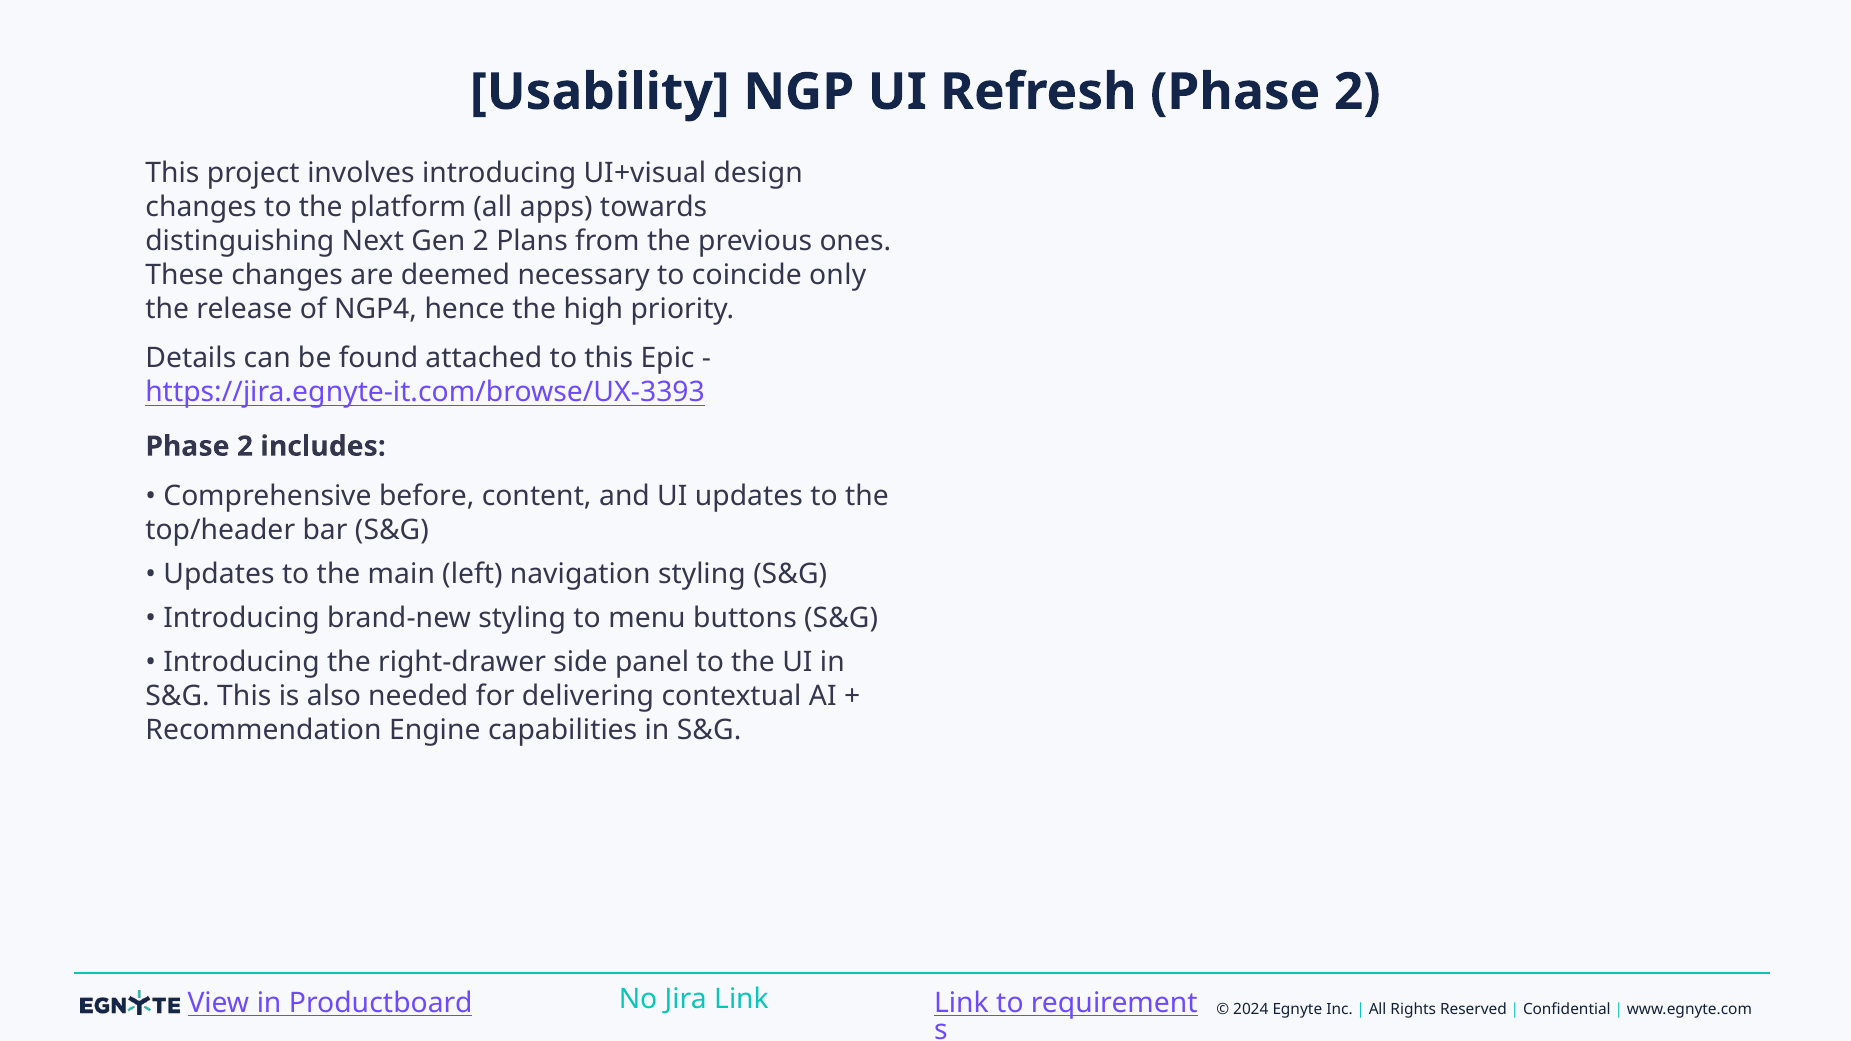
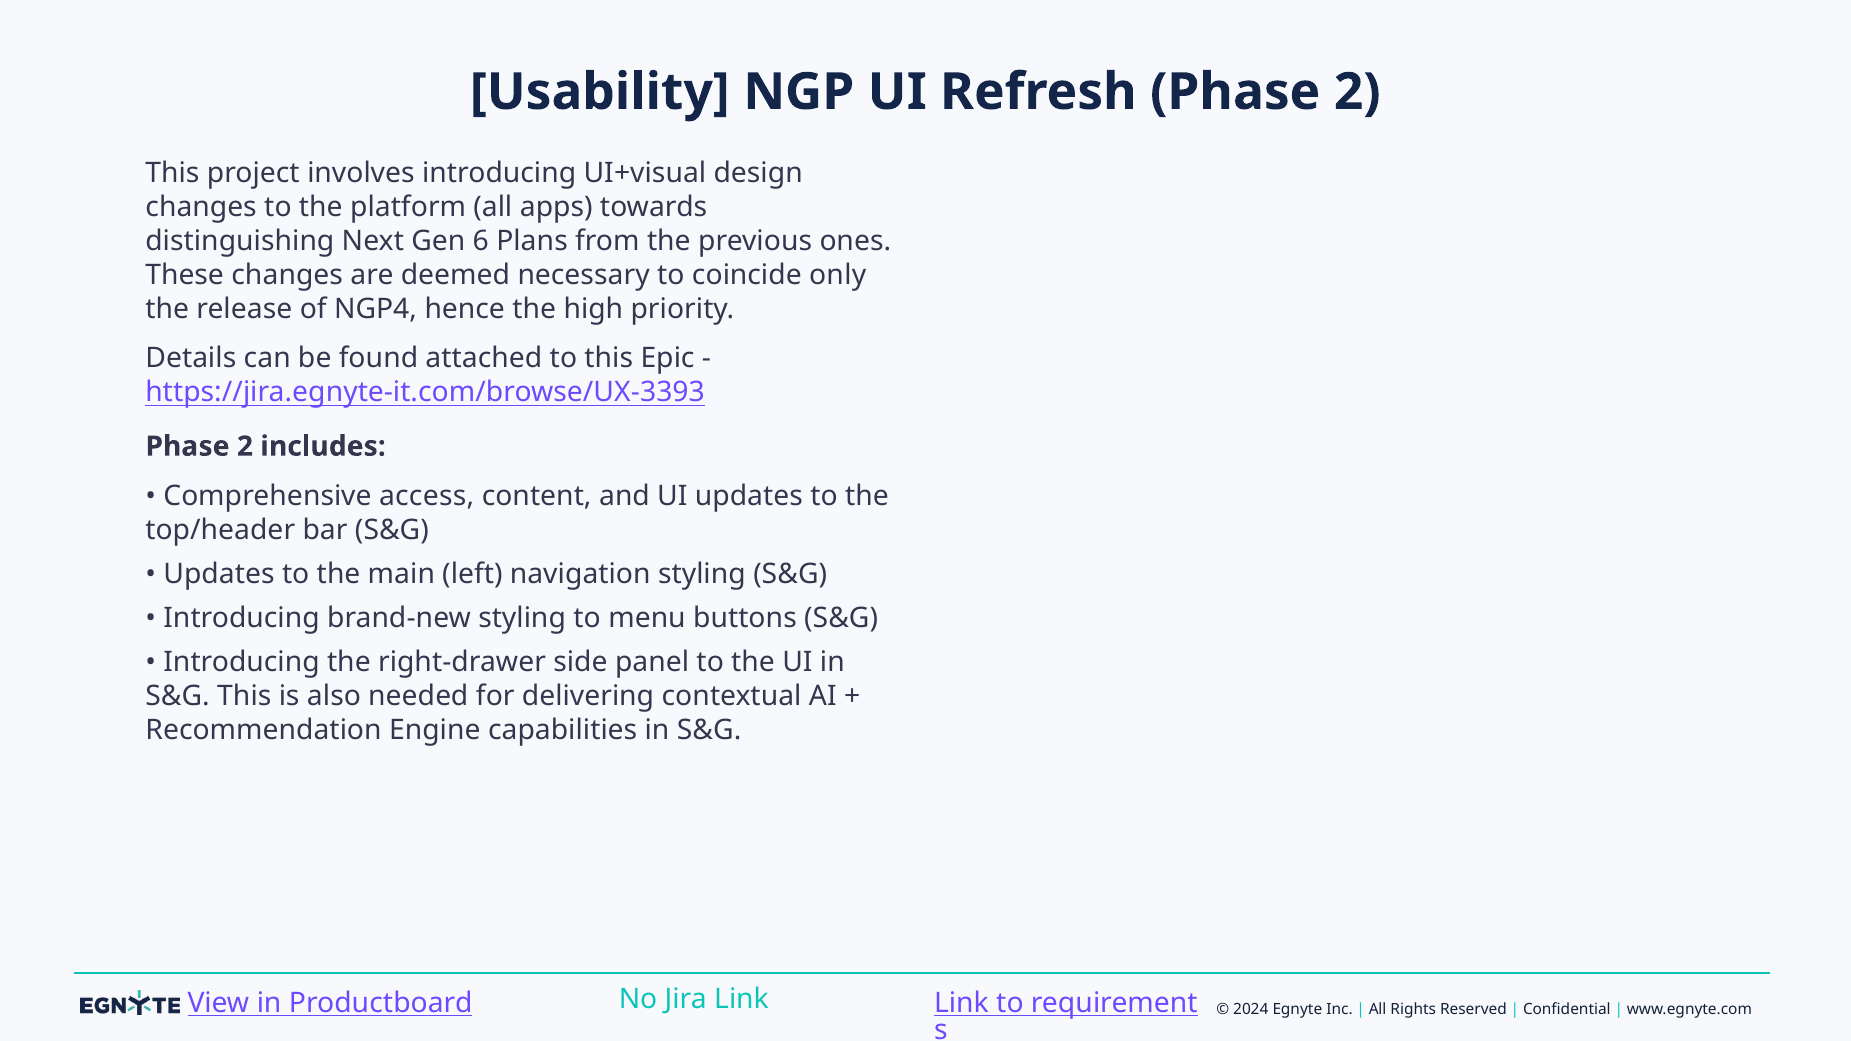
Gen 2: 2 -> 6
before: before -> access
